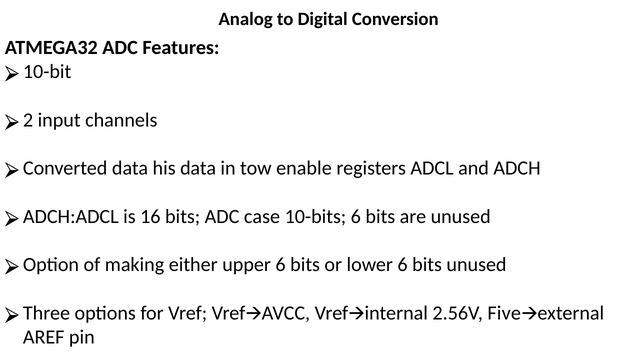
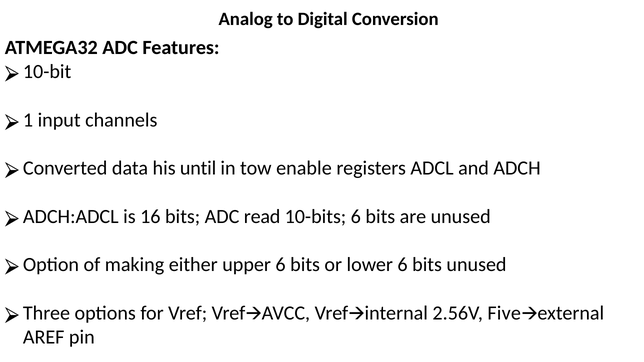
2: 2 -> 1
his data: data -> until
case: case -> read
